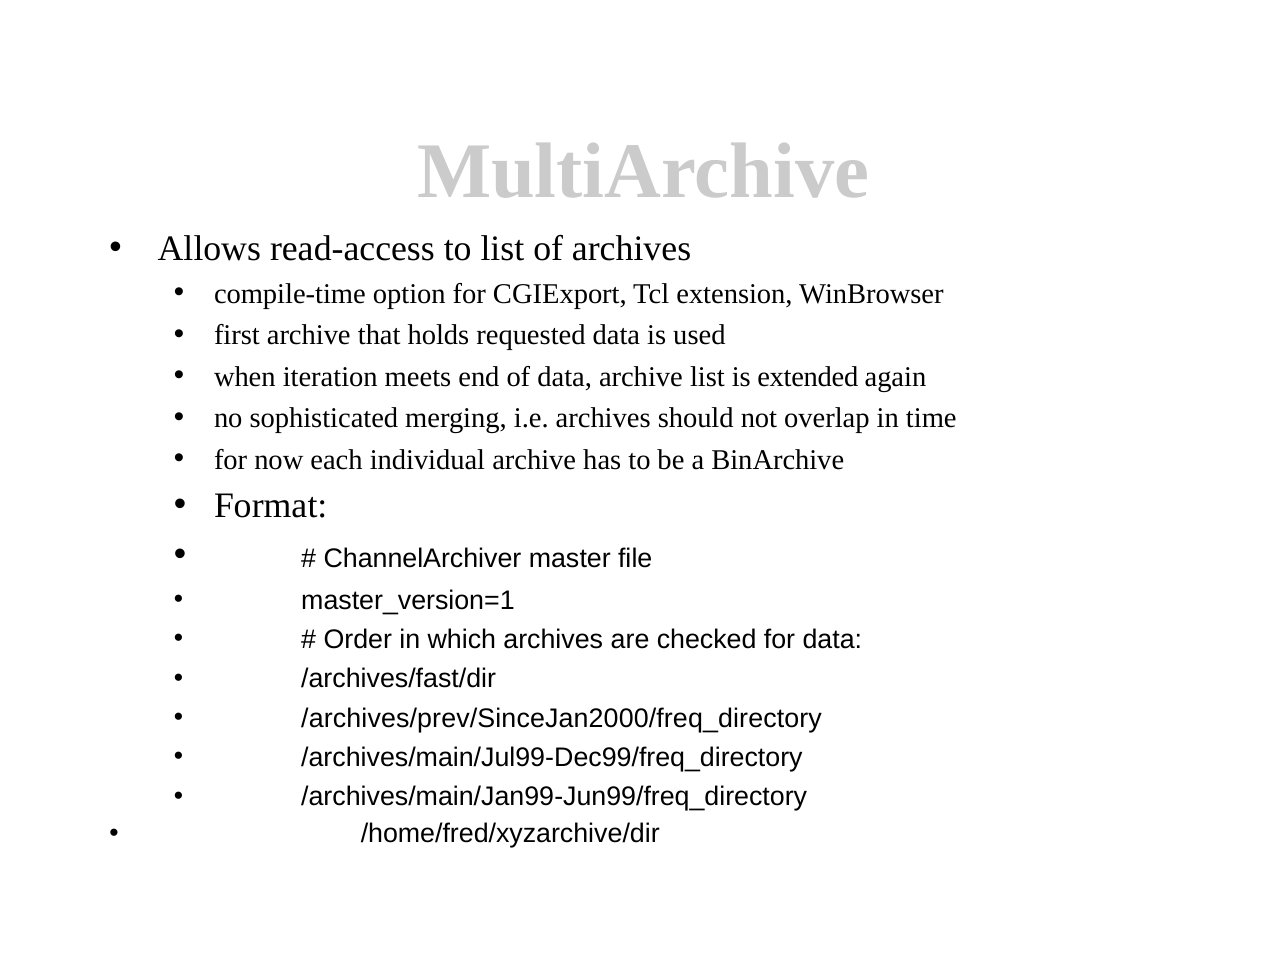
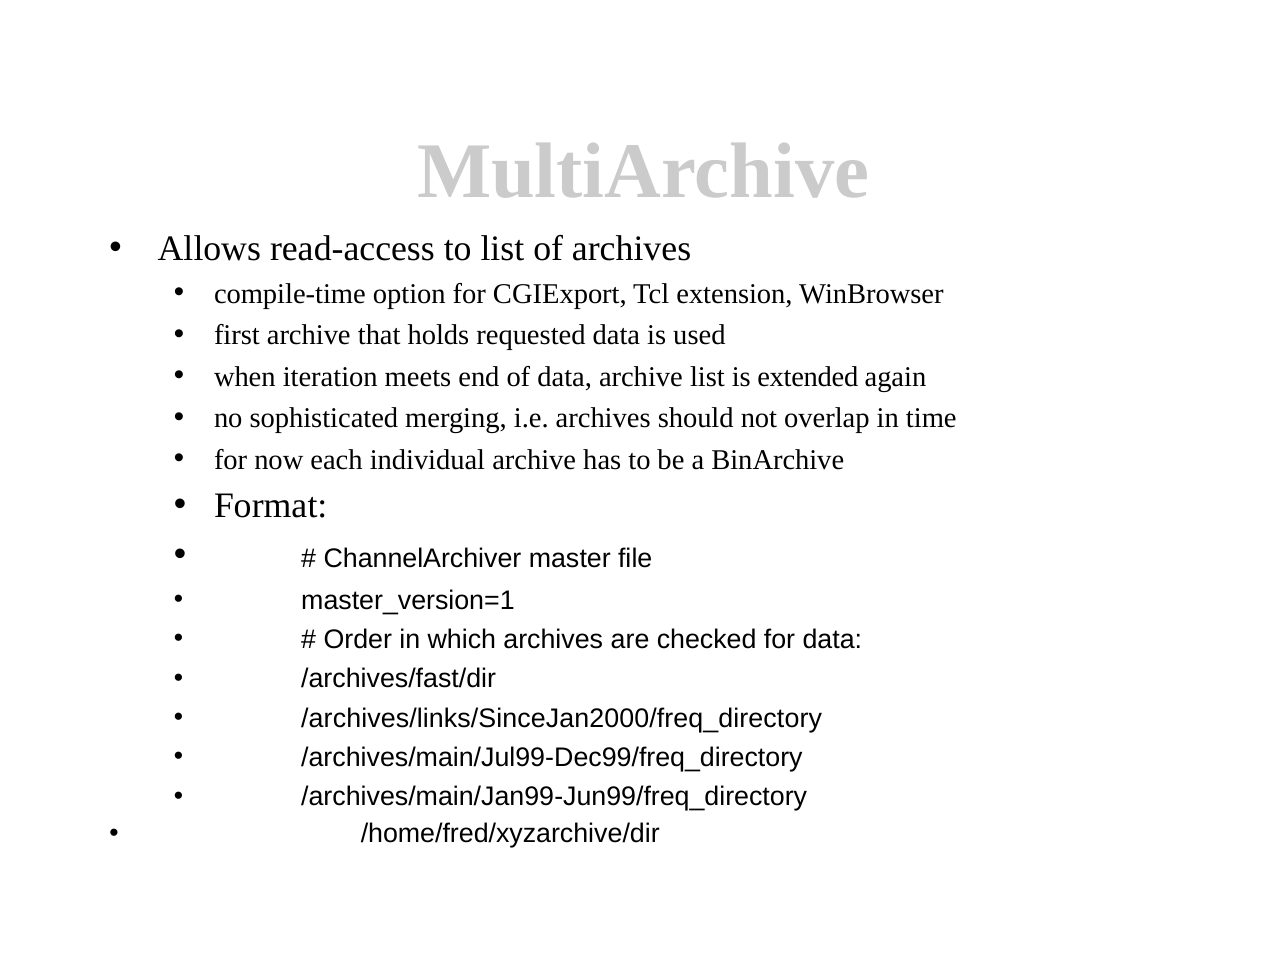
/archives/prev/SinceJan2000/freq_directory: /archives/prev/SinceJan2000/freq_directory -> /archives/links/SinceJan2000/freq_directory
